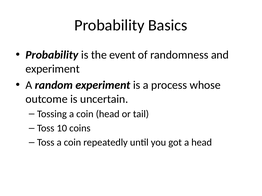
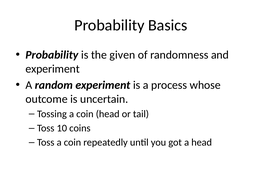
event: event -> given
